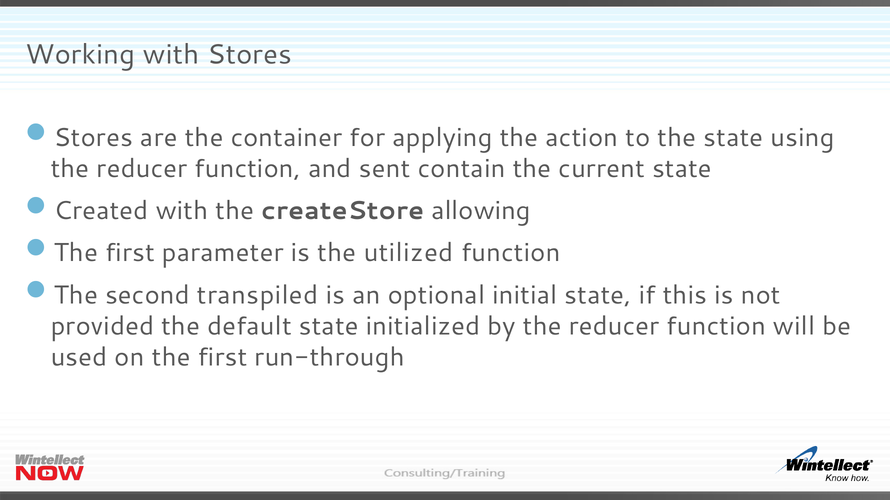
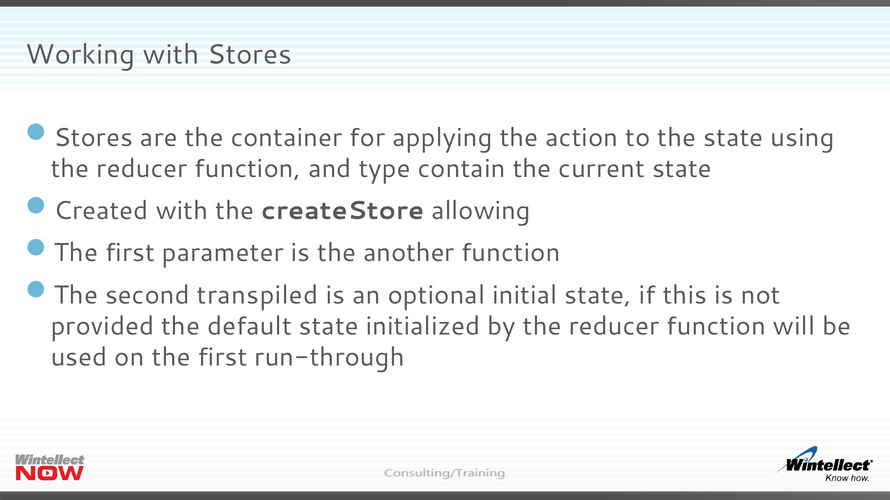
sent: sent -> type
utilized: utilized -> another
